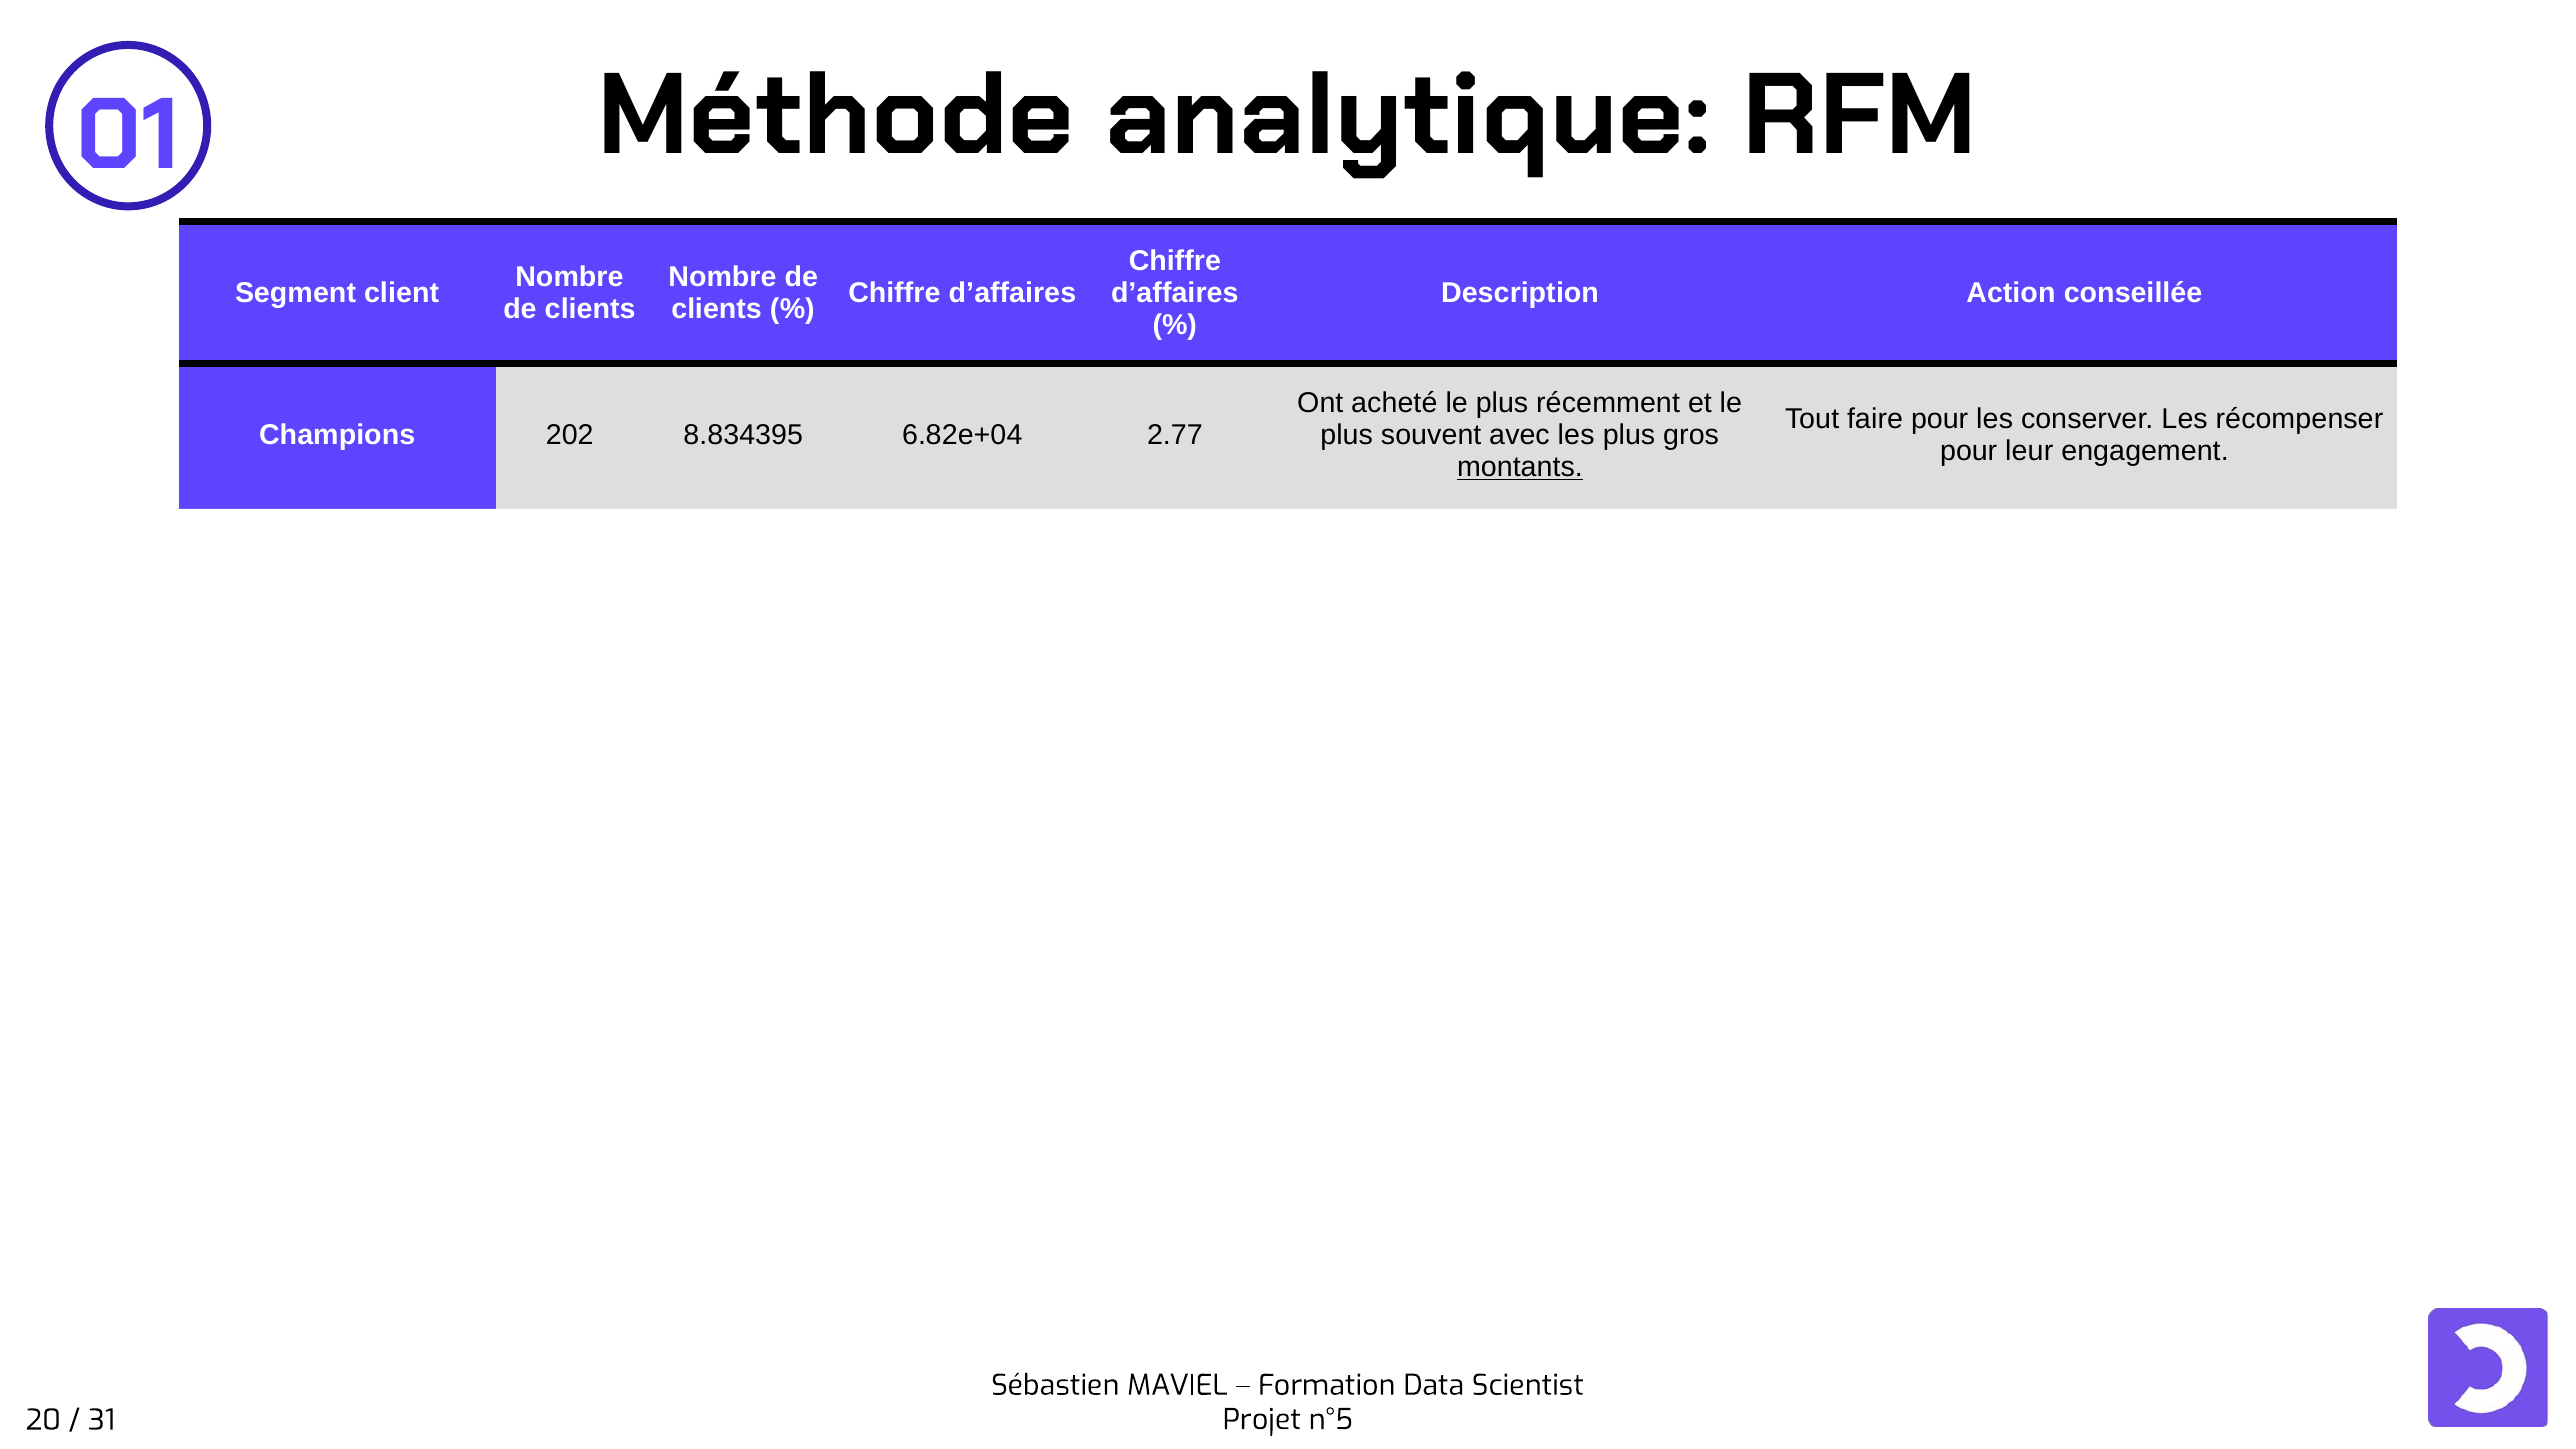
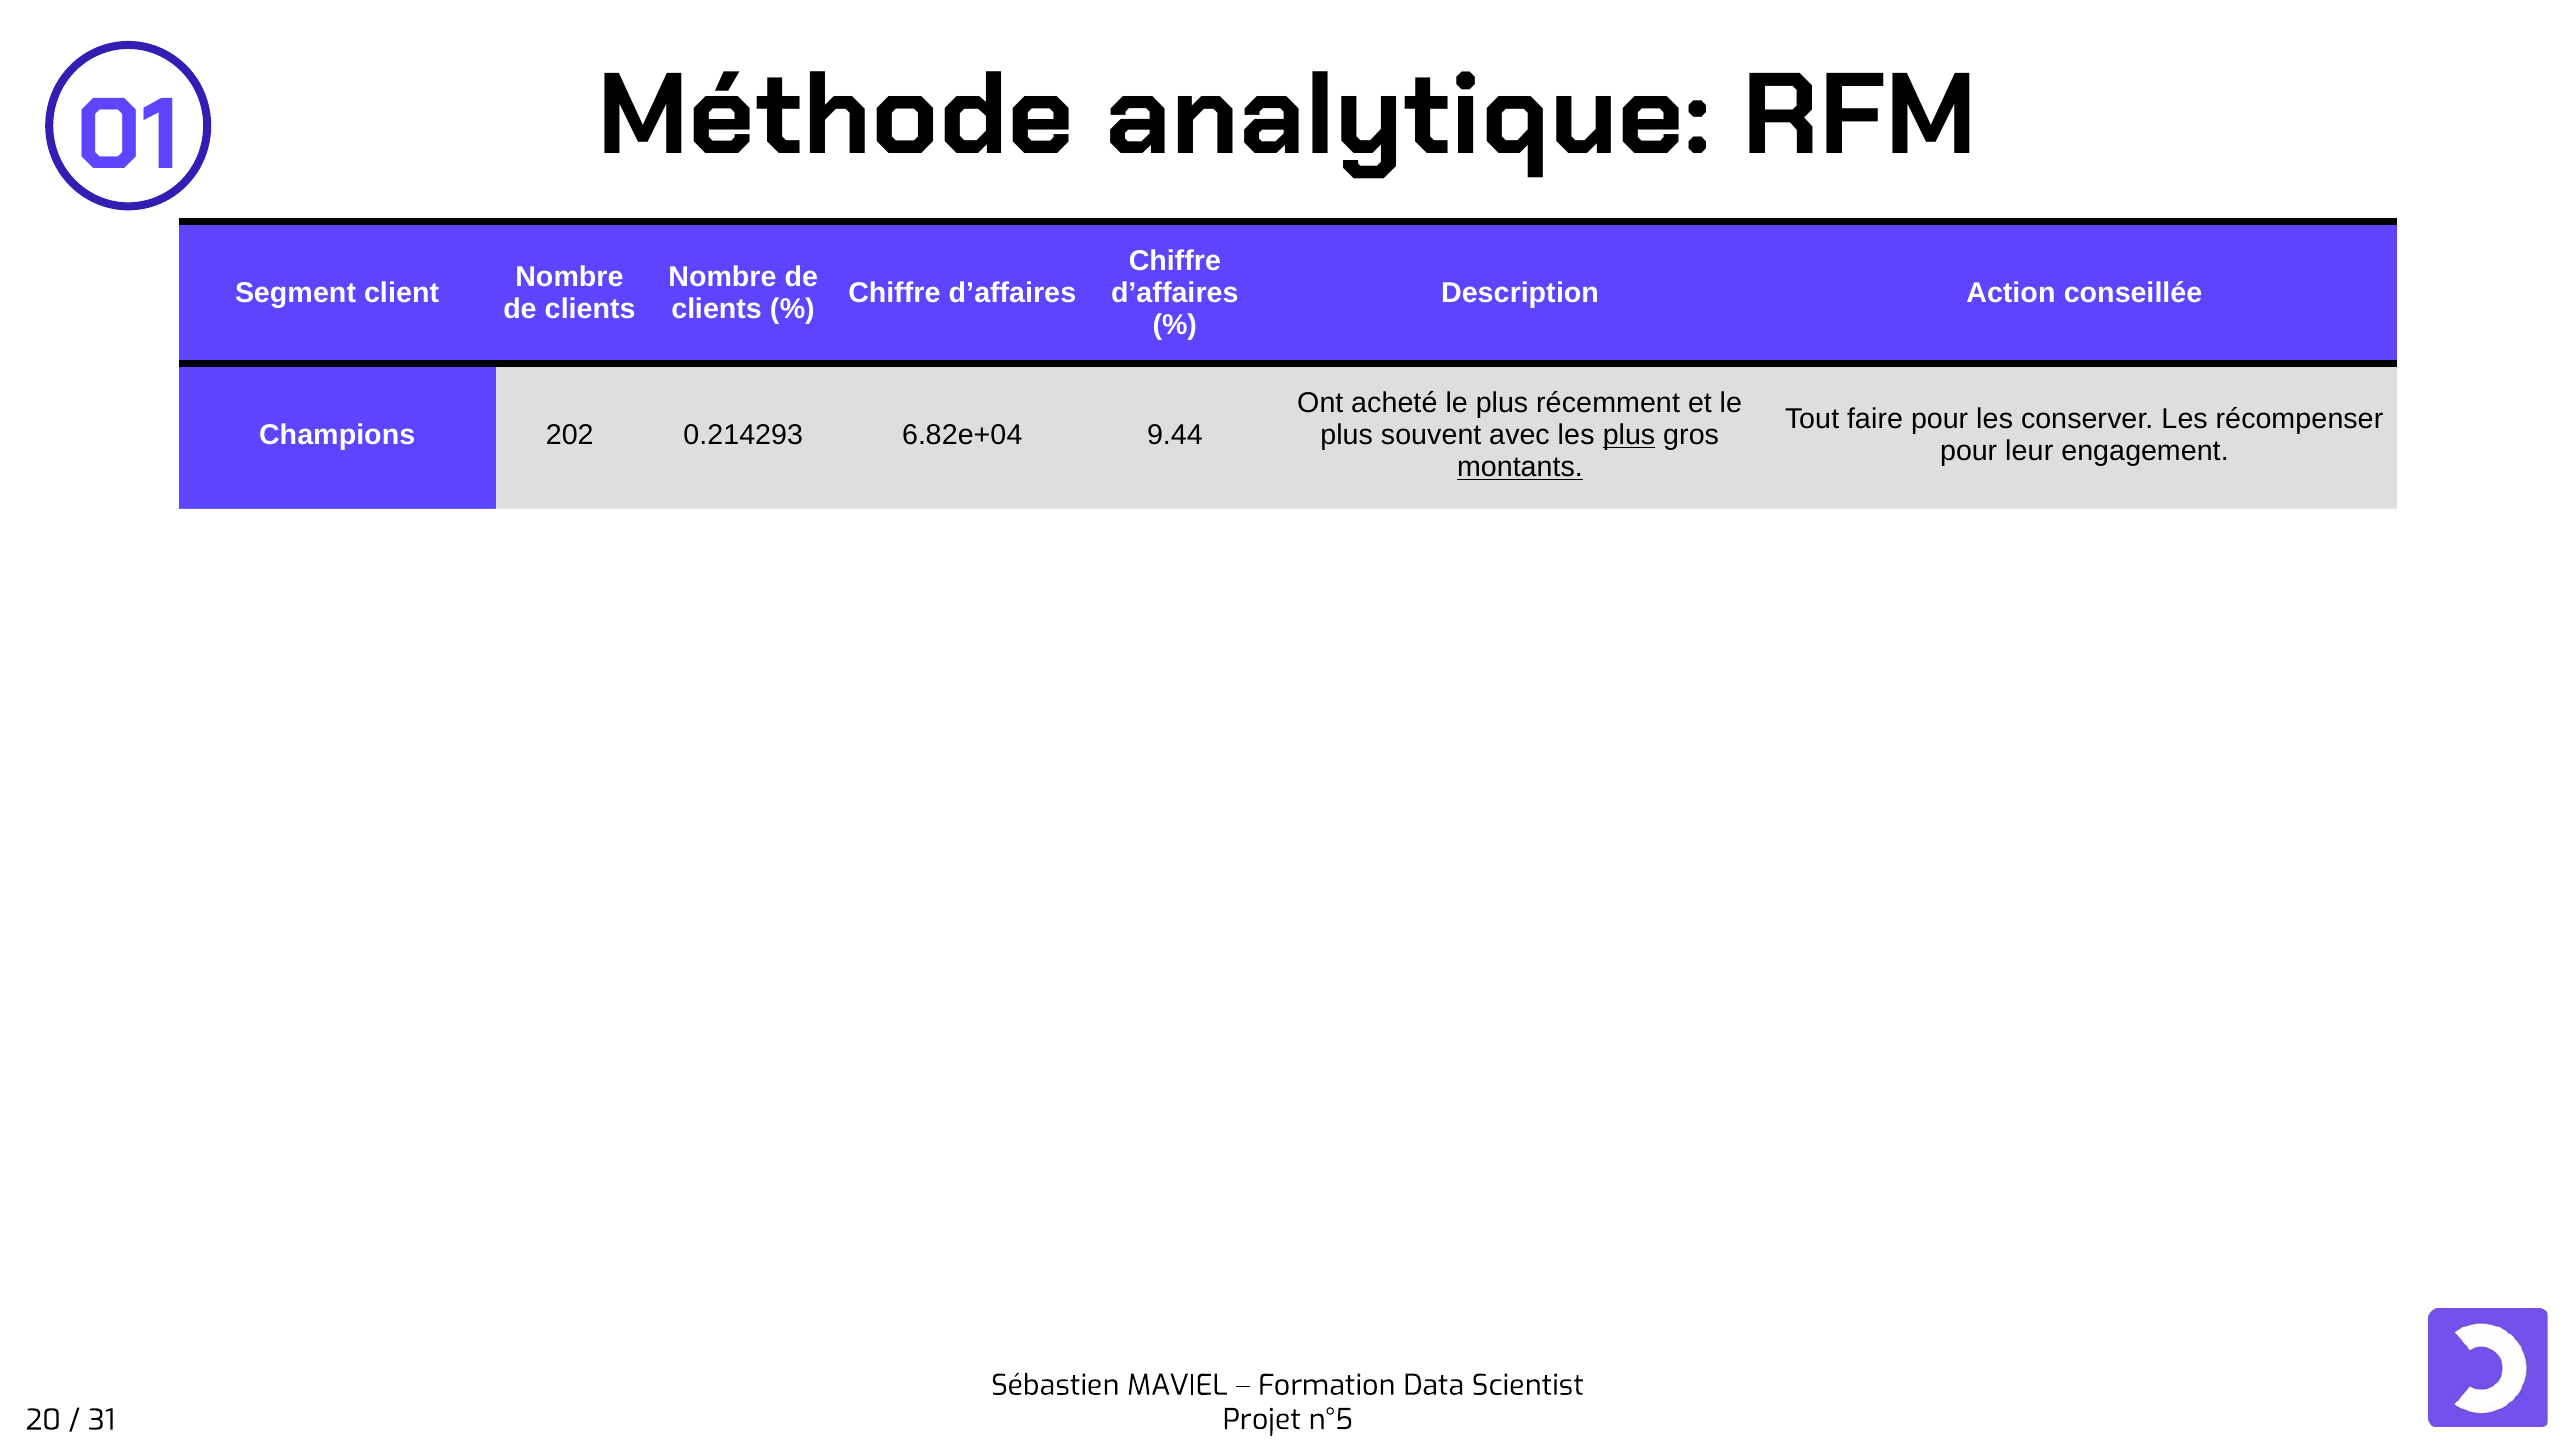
8.834395: 8.834395 -> 0.214293
2.77: 2.77 -> 9.44
plus at (1629, 435) underline: none -> present
